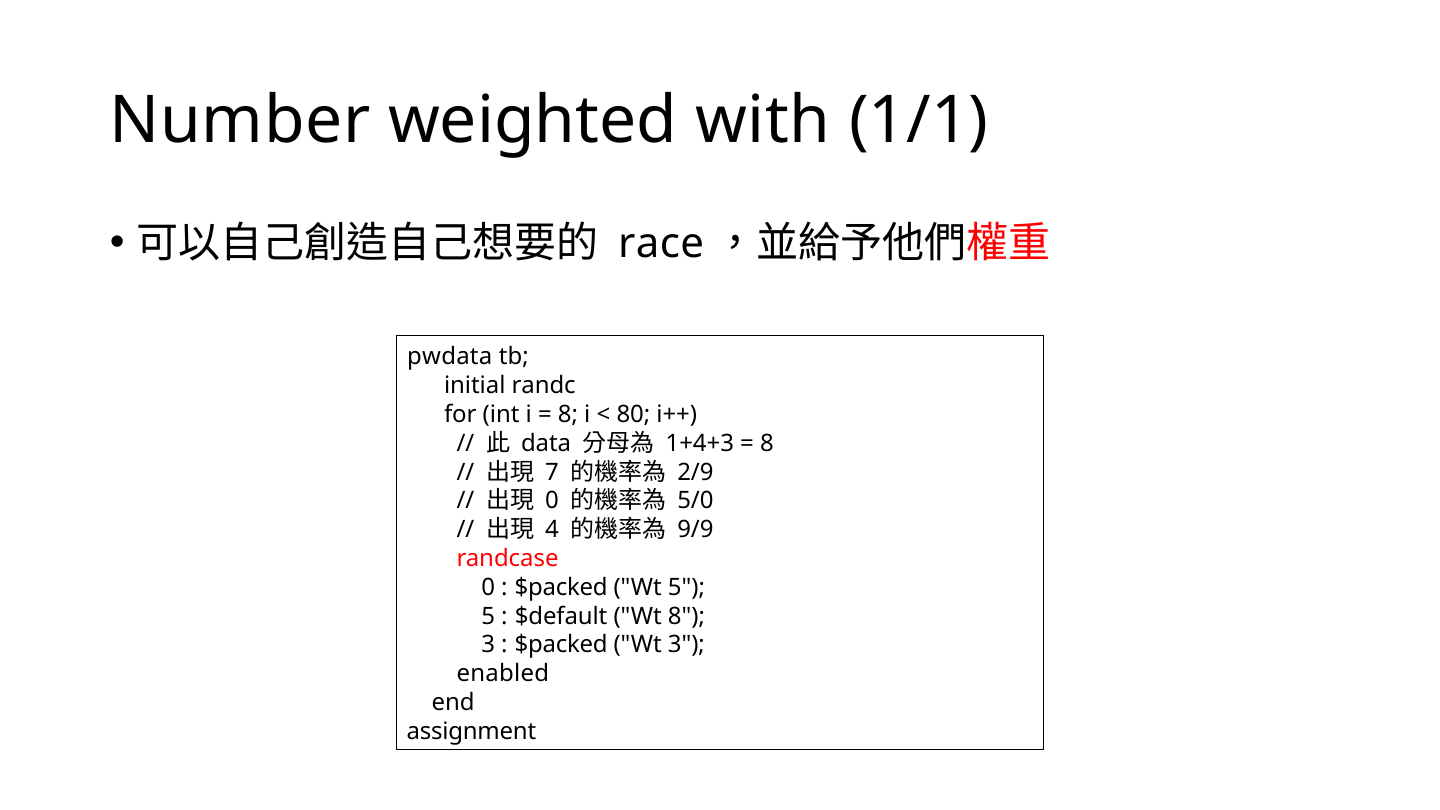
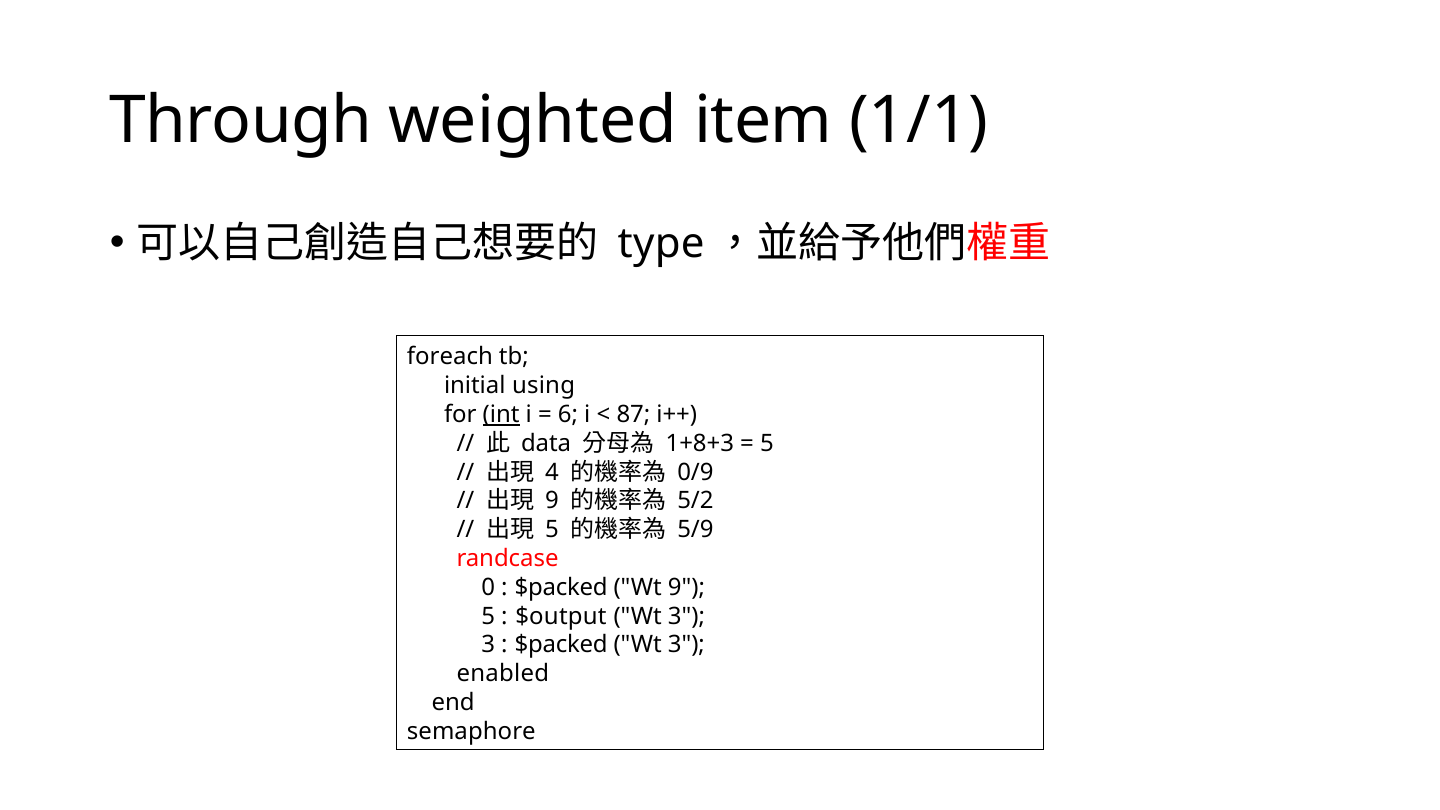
Number: Number -> Through
with: with -> item
race: race -> type
pwdata: pwdata -> foreach
randc: randc -> using
int underline: none -> present
8 at (568, 415): 8 -> 6
80: 80 -> 87
1+4+3: 1+4+3 -> 1+8+3
8 at (767, 443): 8 -> 5
7: 7 -> 4
2/9: 2/9 -> 0/9
0 at (552, 501): 0 -> 9
5/0: 5/0 -> 5/2
4 at (552, 530): 4 -> 5
9/9: 9/9 -> 5/9
Wt 5: 5 -> 9
$default: $default -> $output
8 at (686, 616): 8 -> 3
assignment: assignment -> semaphore
